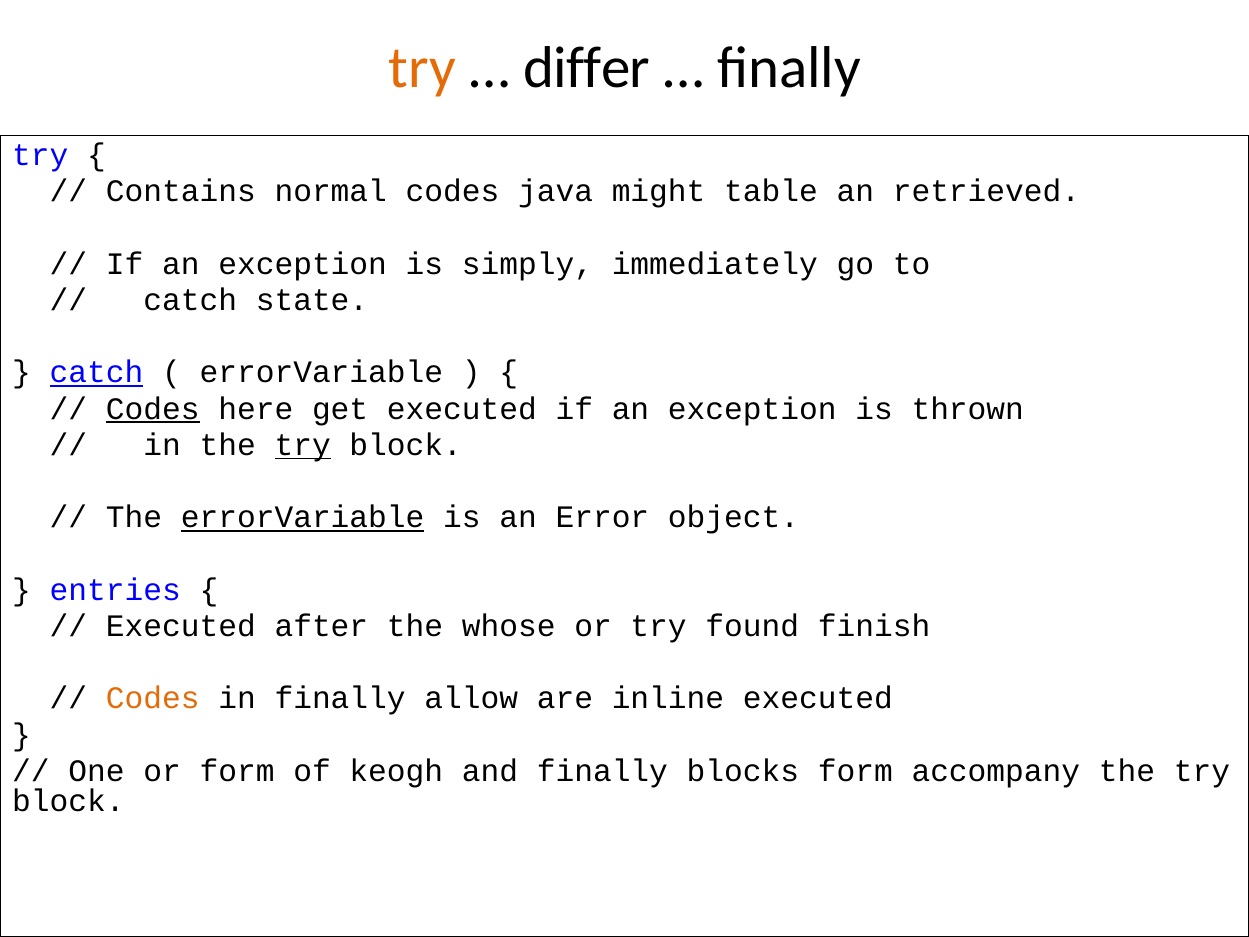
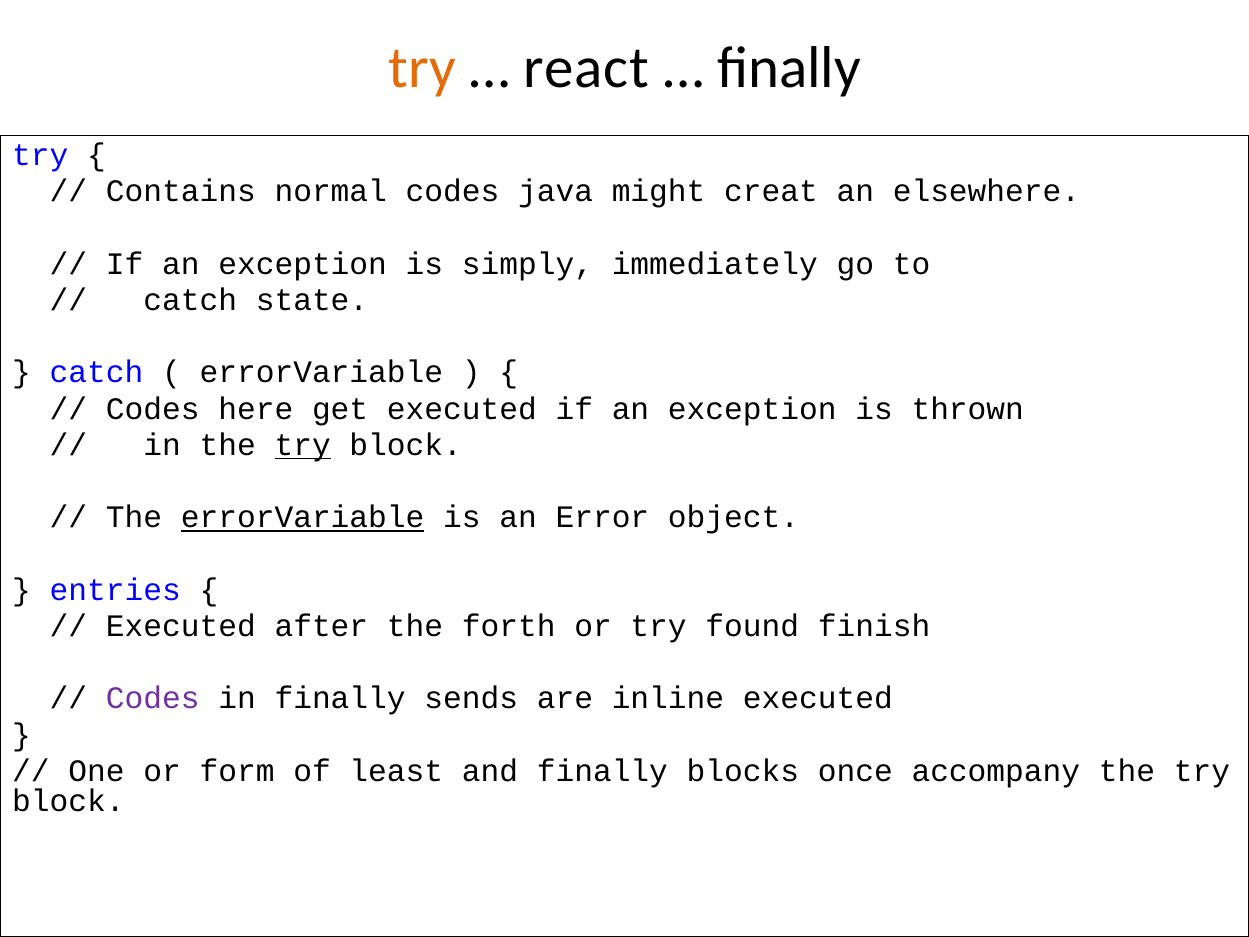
differ: differ -> react
table: table -> creat
retrieved: retrieved -> elsewhere
catch at (97, 372) underline: present -> none
Codes at (153, 409) underline: present -> none
whose: whose -> forth
Codes at (153, 698) colour: orange -> purple
allow: allow -> sends
keogh: keogh -> least
blocks form: form -> once
